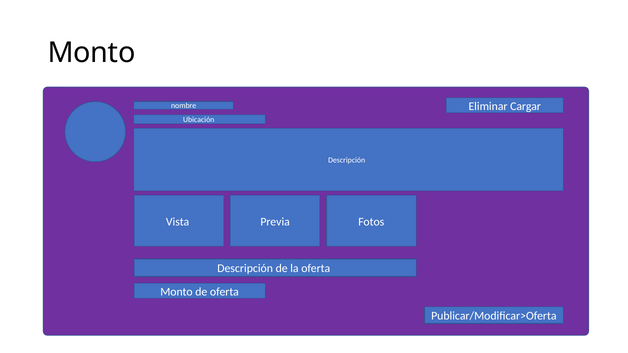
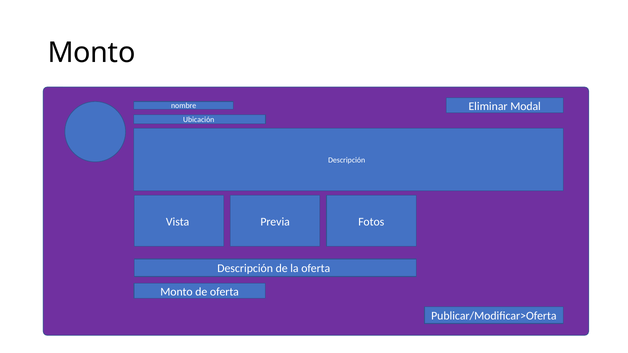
Cargar: Cargar -> Modal
